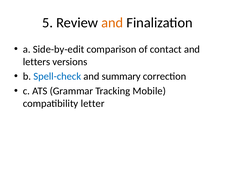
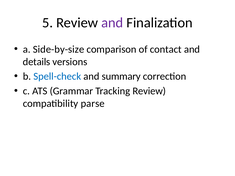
and at (112, 23) colour: orange -> purple
Side-by-edit: Side-by-edit -> Side-by-size
letters: letters -> details
Tracking Mobile: Mobile -> Review
letter: letter -> parse
